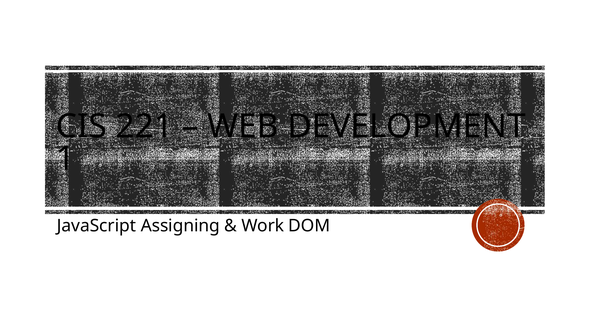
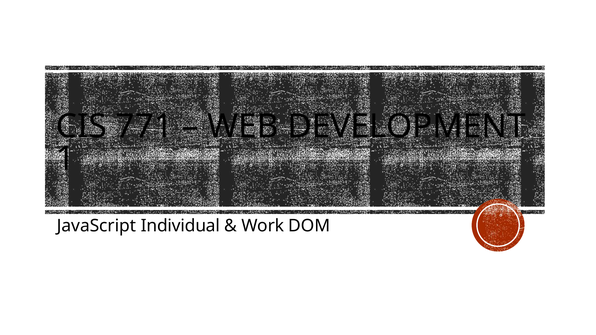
221: 221 -> 771
Assigning: Assigning -> Individual
